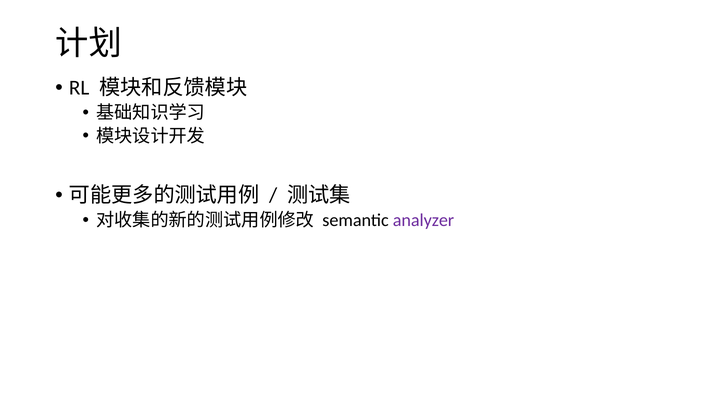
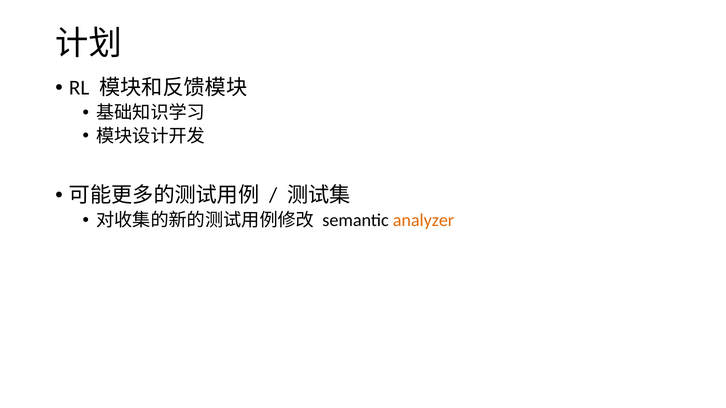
analyzer colour: purple -> orange
